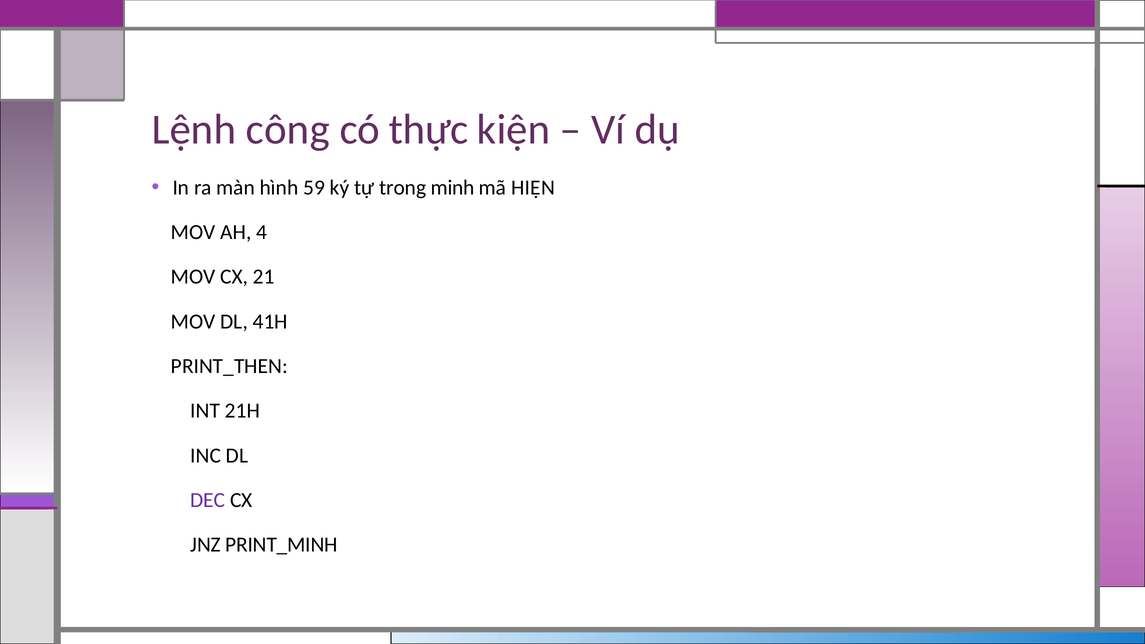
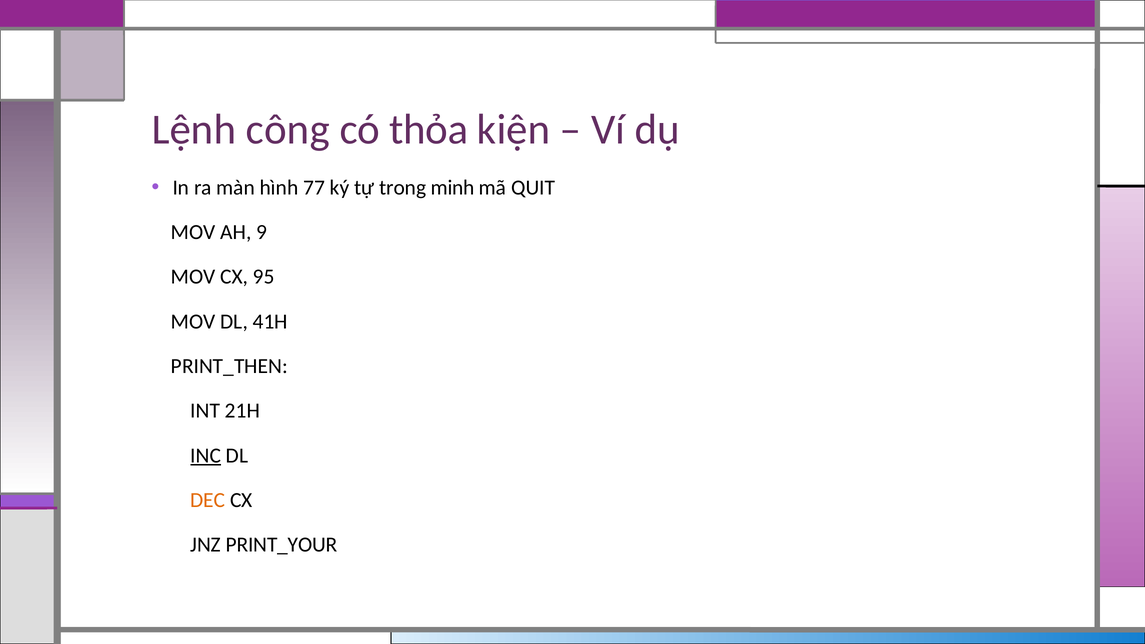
thực: thực -> thỏa
59: 59 -> 77
HIỆN: HIỆN -> QUIT
4: 4 -> 9
21: 21 -> 95
INC underline: none -> present
DEC colour: purple -> orange
PRINT_MINH: PRINT_MINH -> PRINT_YOUR
